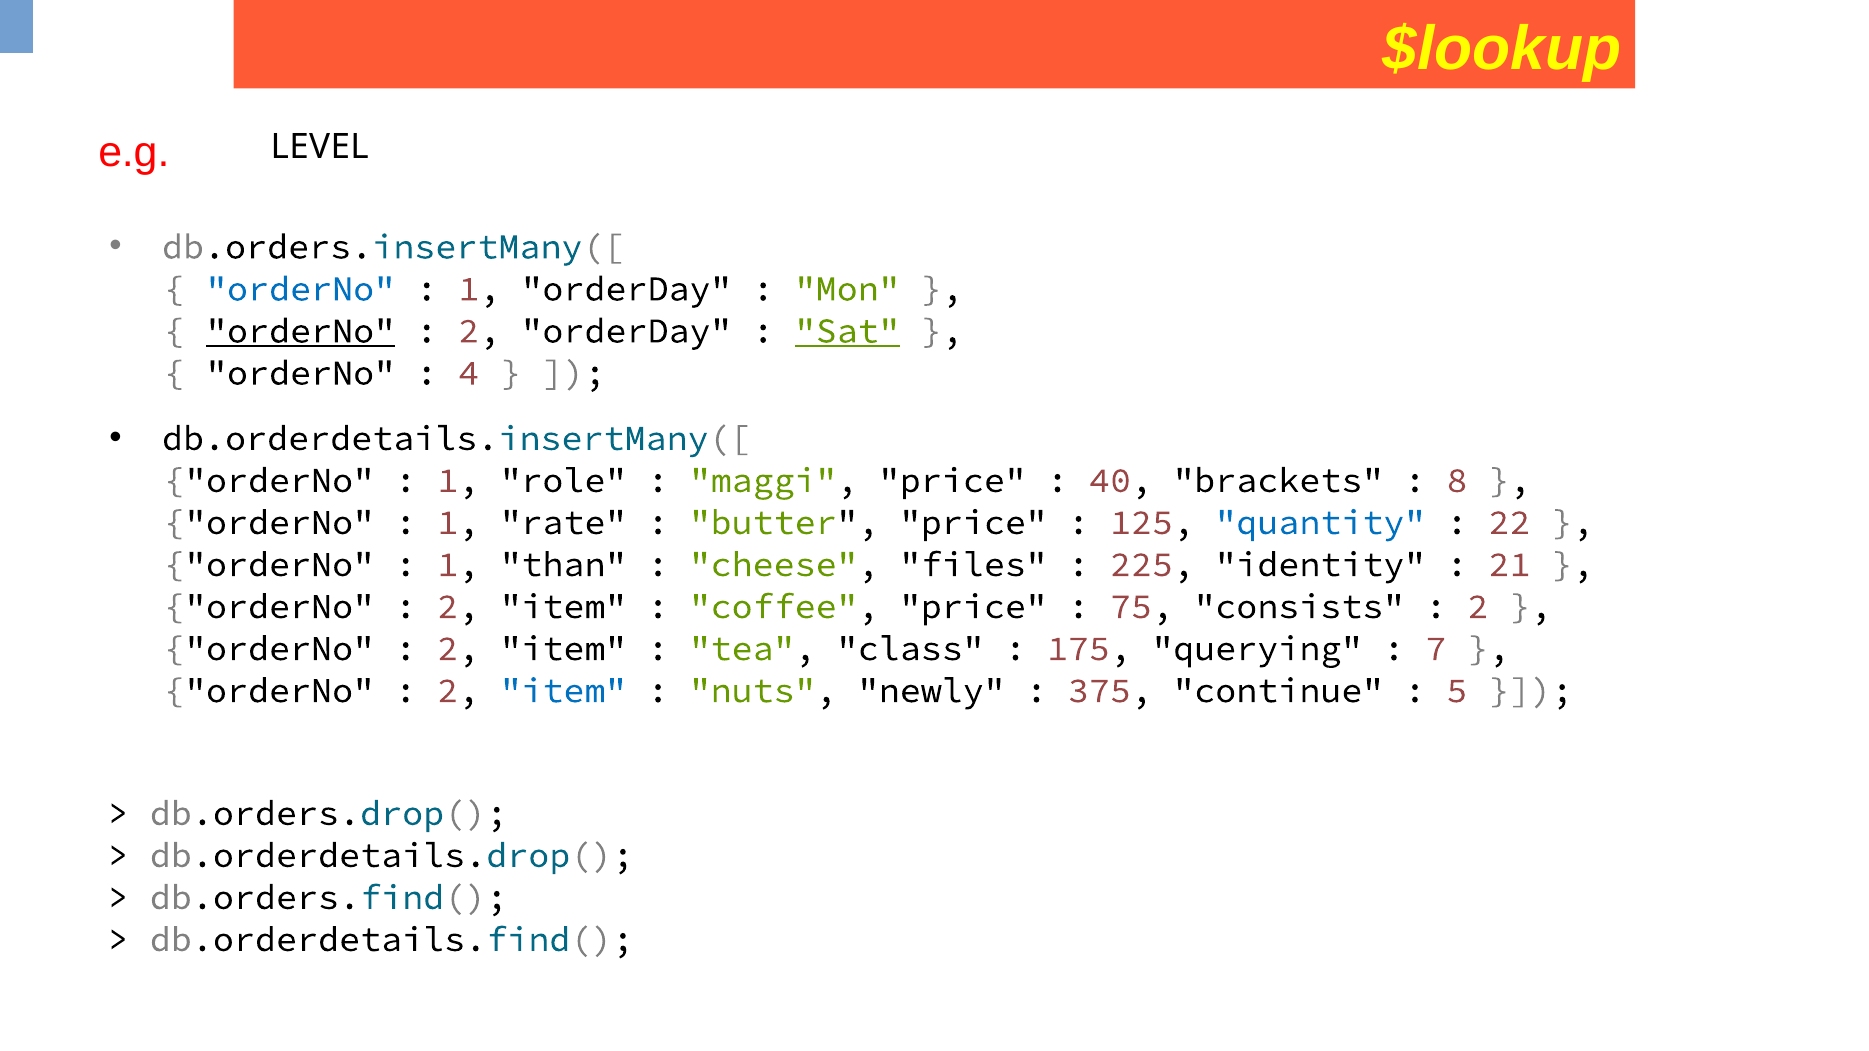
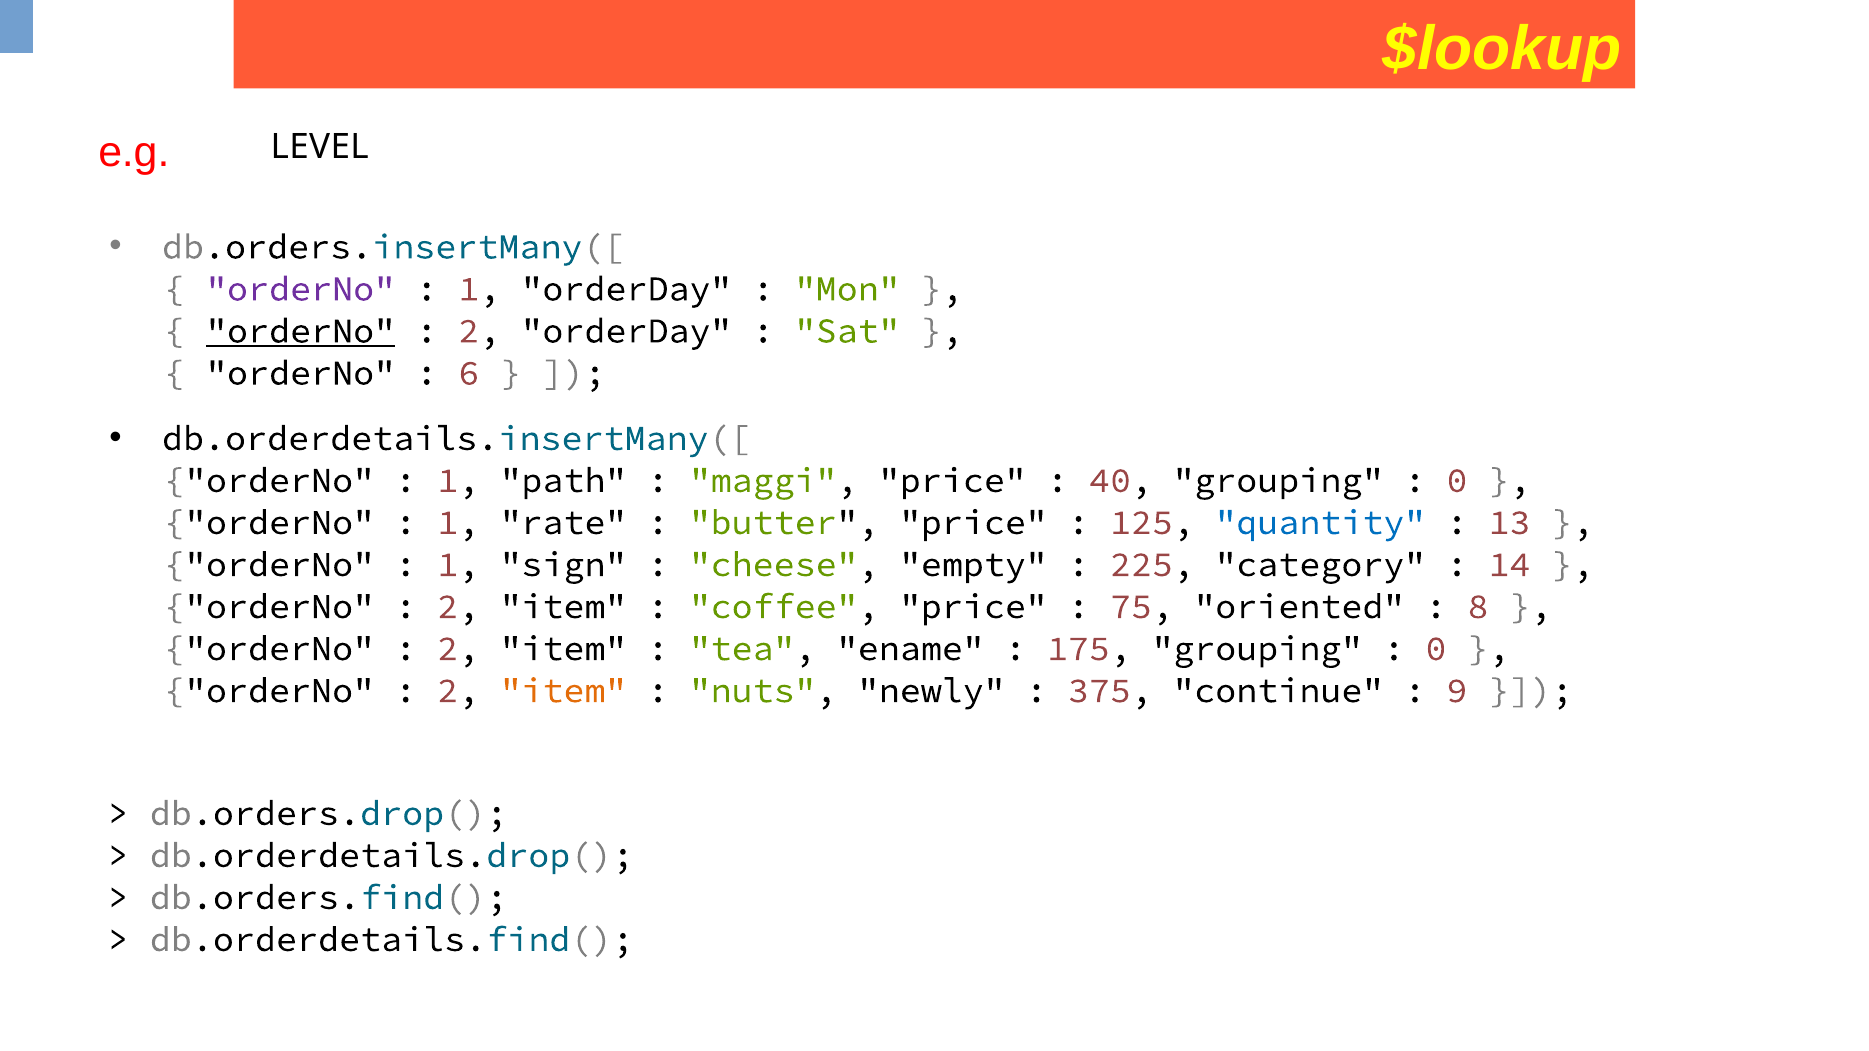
orderNo at (301, 289) colour: blue -> purple
Sat underline: present -> none
4: 4 -> 6
role: role -> path
40 brackets: brackets -> grouping
8 at (1457, 481): 8 -> 0
22: 22 -> 13
than: than -> sign
files: files -> empty
identity: identity -> category
21: 21 -> 14
consists: consists -> oriented
2 at (1478, 607): 2 -> 8
class: class -> ename
175 querying: querying -> grouping
7 at (1436, 649): 7 -> 0
item at (563, 691) colour: blue -> orange
5: 5 -> 9
